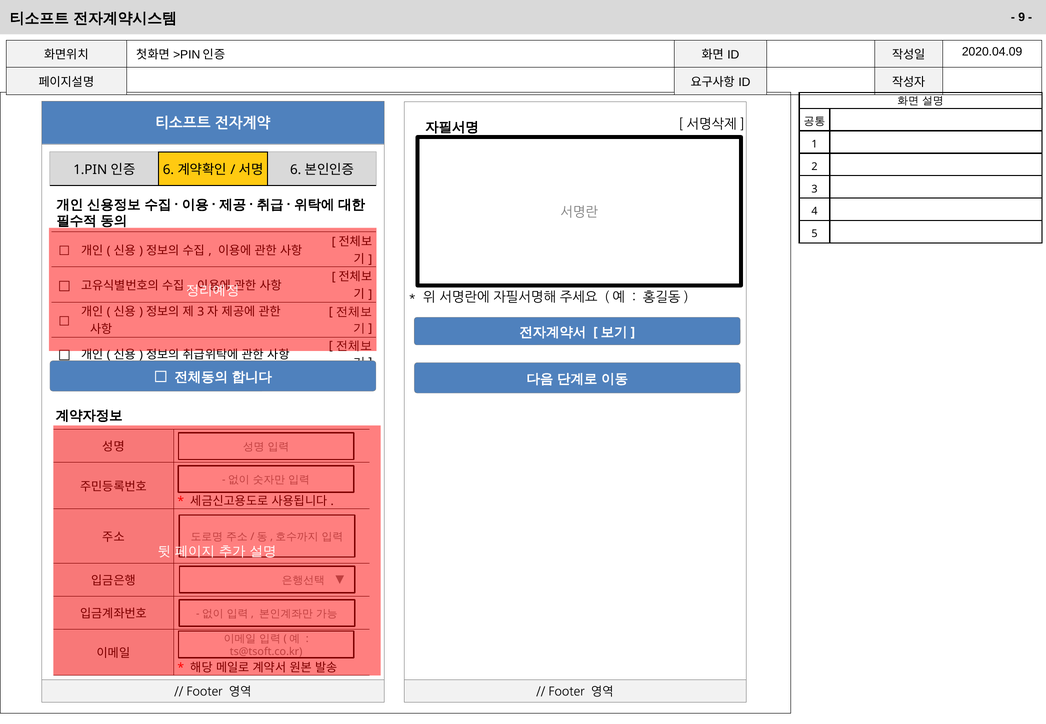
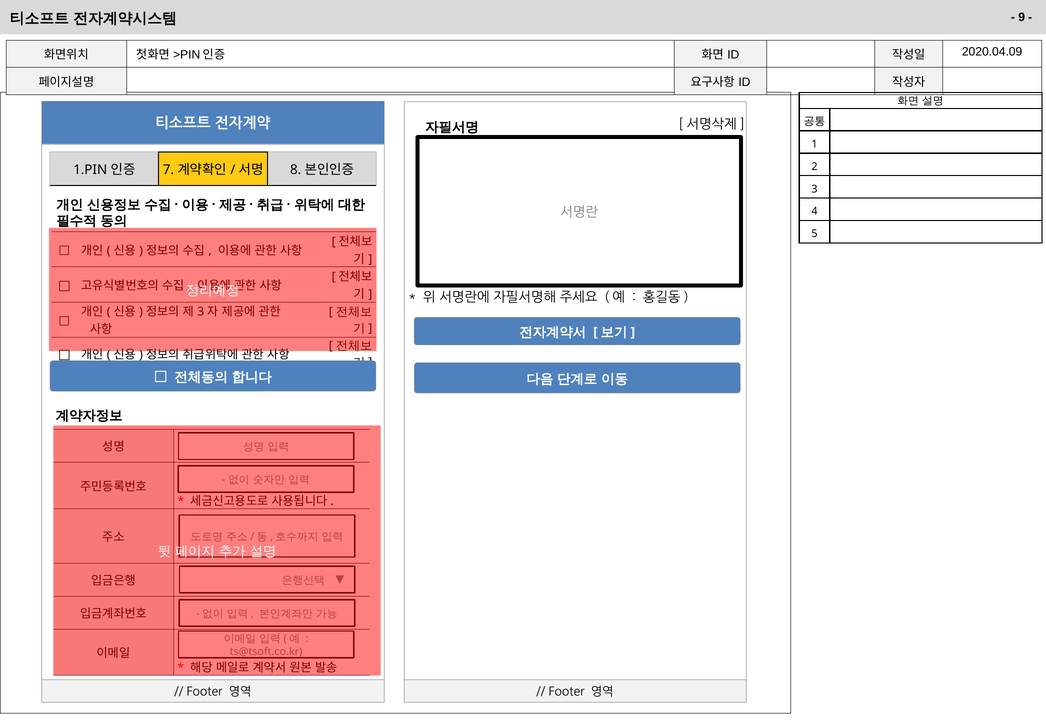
6 at (168, 170): 6 -> 7
6 at (296, 170): 6 -> 8
